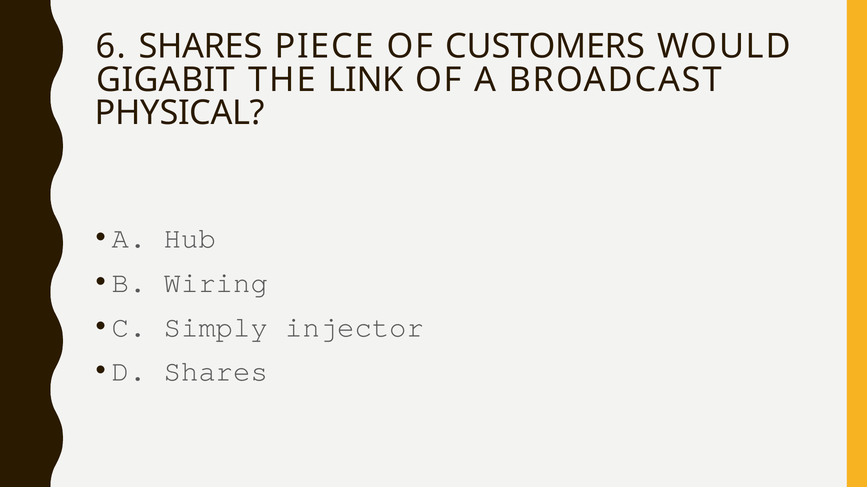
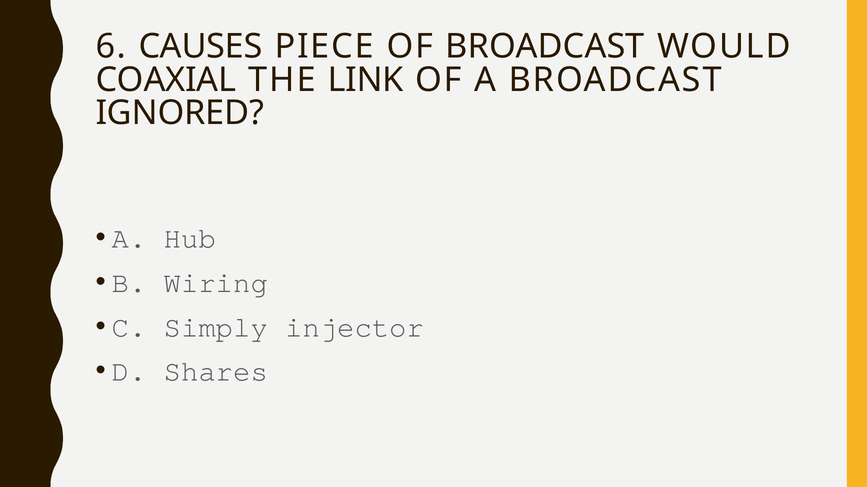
6 SHARES: SHARES -> CAUSES
OF CUSTOMERS: CUSTOMERS -> BROADCAST
GIGABIT: GIGABIT -> COAXIAL
PHYSICAL: PHYSICAL -> IGNORED
